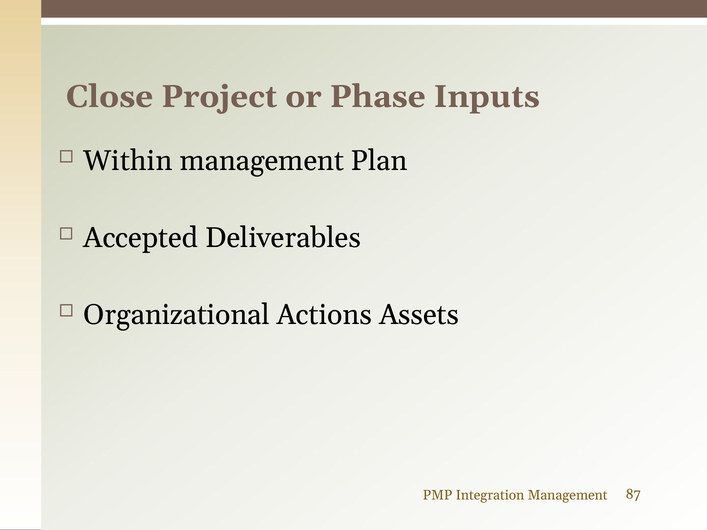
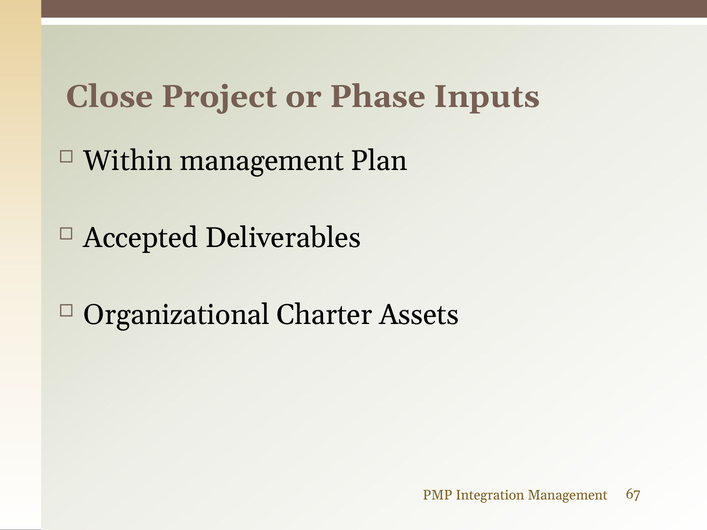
Actions: Actions -> Charter
87: 87 -> 67
